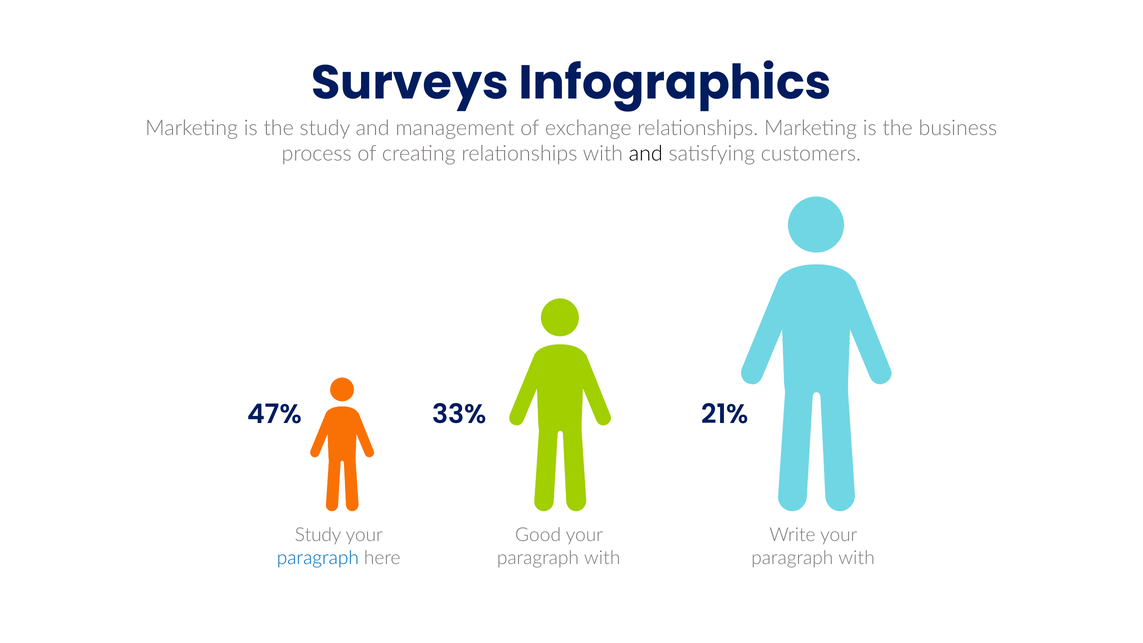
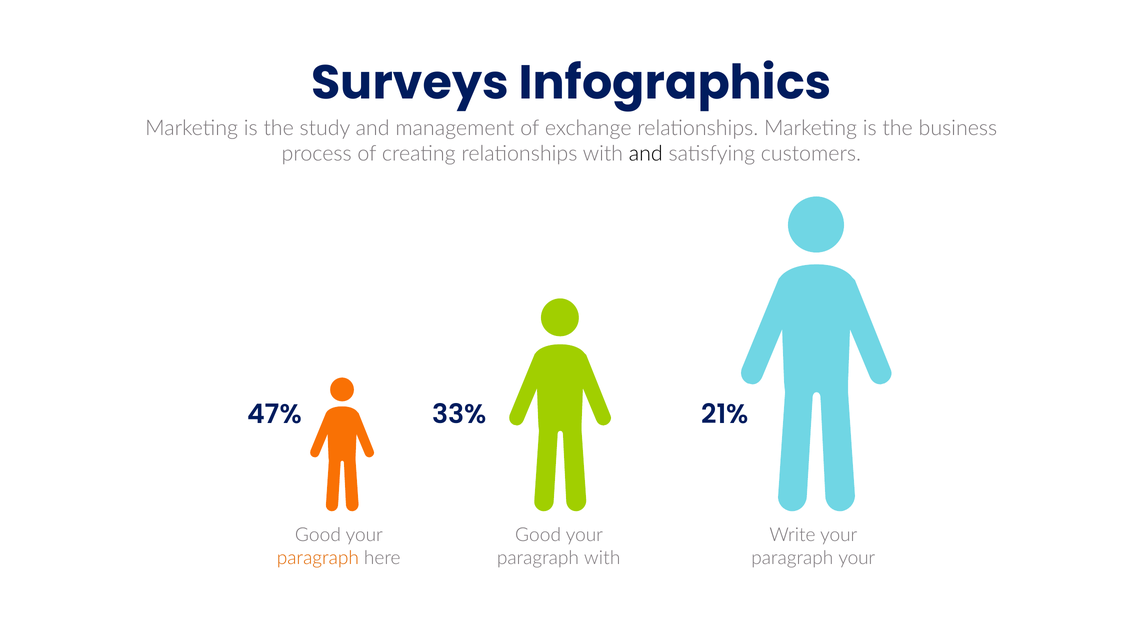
Study at (318, 535): Study -> Good
paragraph at (318, 558) colour: blue -> orange
with at (857, 558): with -> your
